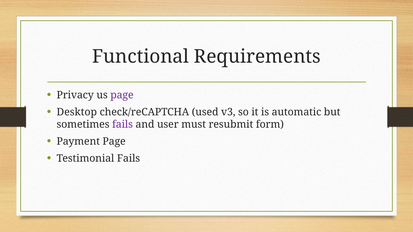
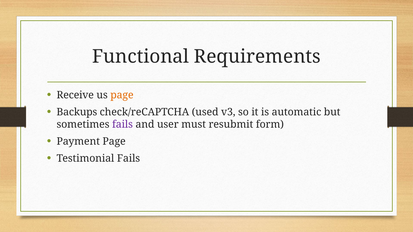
Privacy: Privacy -> Receive
page at (122, 95) colour: purple -> orange
Desktop: Desktop -> Backups
